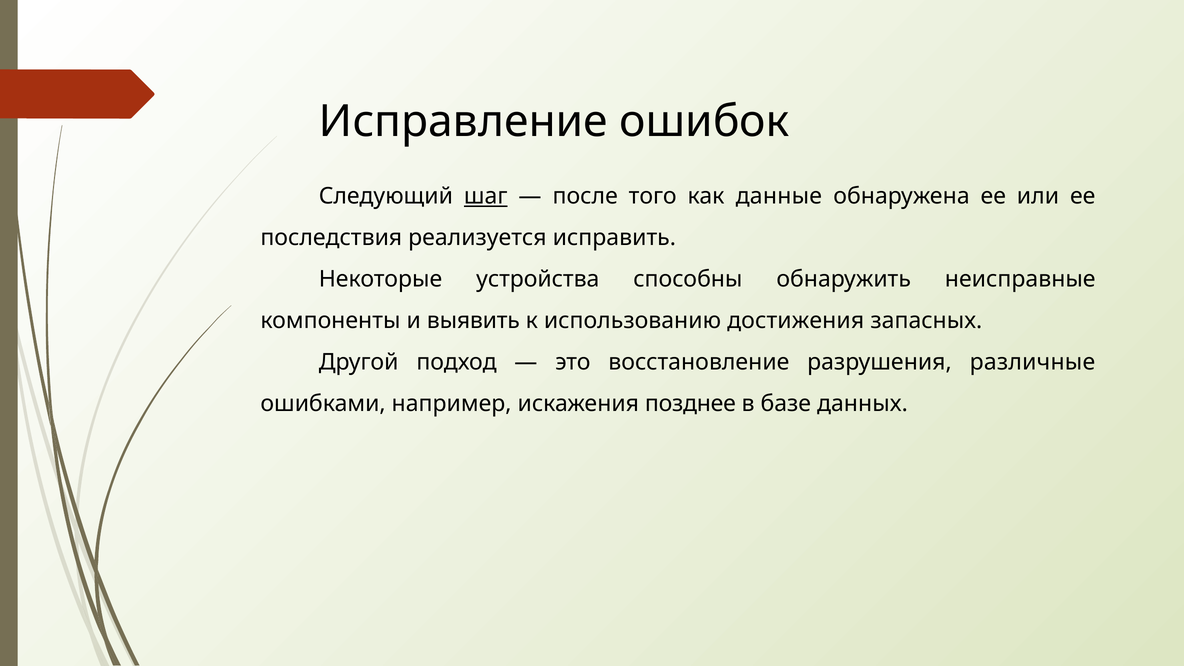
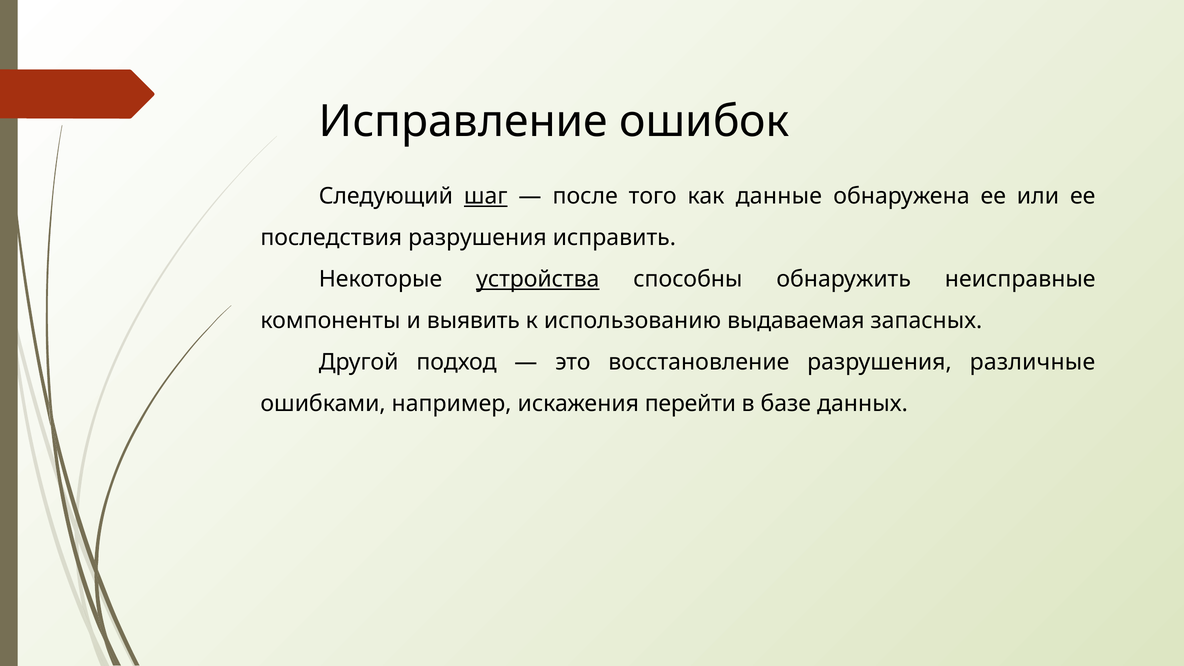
последствия реализуется: реализуется -> разрушения
устройства underline: none -> present
достижения: достижения -> выдаваемая
позднее: позднее -> перейти
